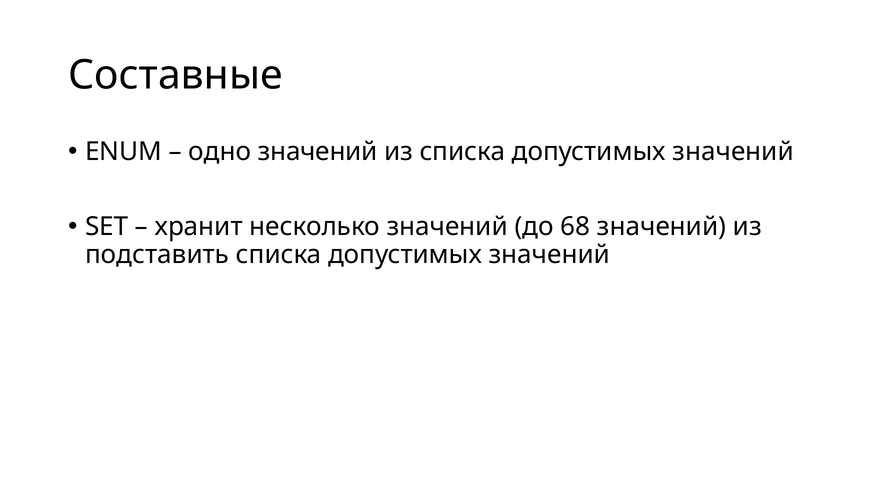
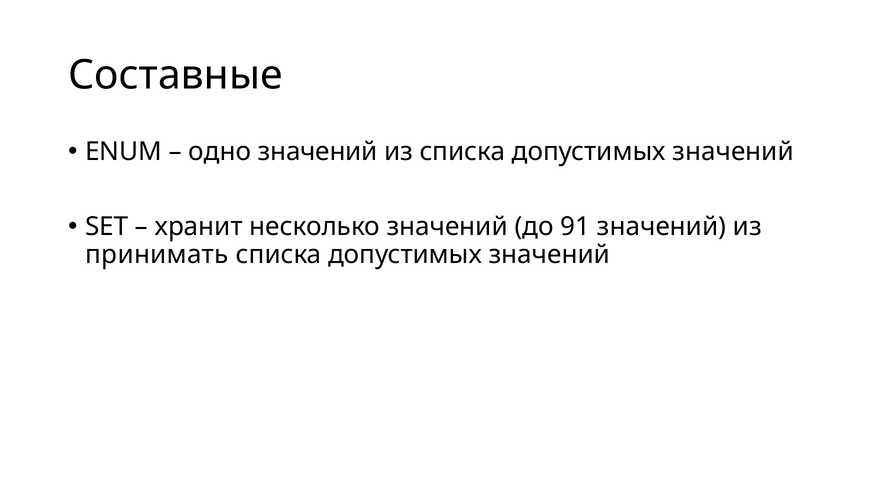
68: 68 -> 91
подставить: подставить -> принимать
